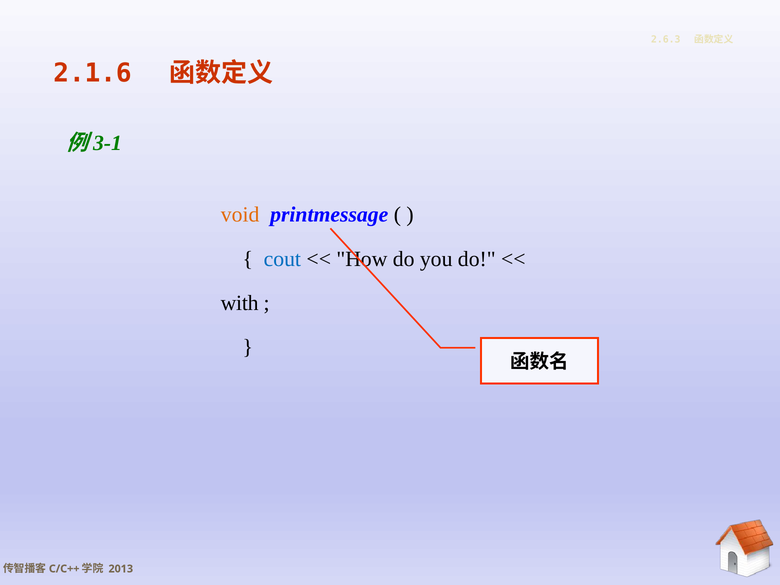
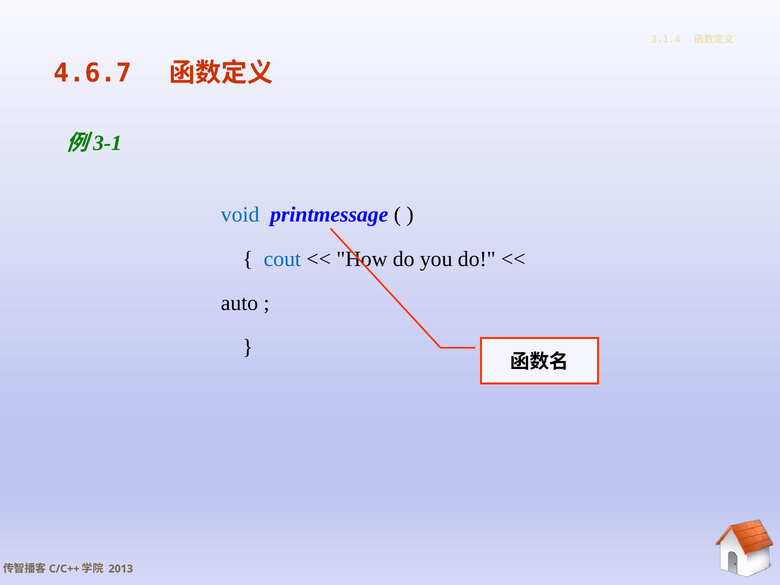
2.6.3: 2.6.3 -> 3.1.4
2.1.6: 2.1.6 -> 4.6.7
void colour: orange -> blue
with: with -> auto
